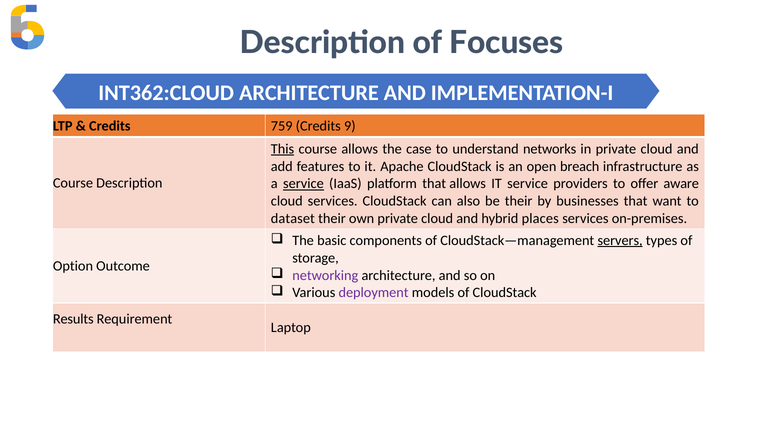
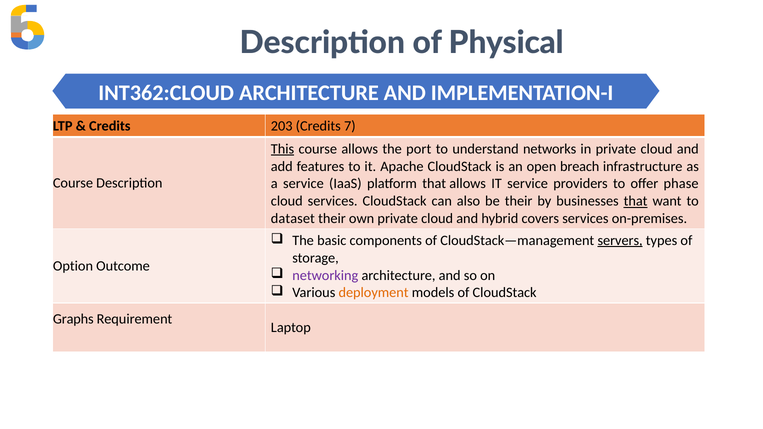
Focuses: Focuses -> Physical
759: 759 -> 203
9: 9 -> 7
case: case -> port
service at (303, 184) underline: present -> none
aware: aware -> phase
that at (636, 201) underline: none -> present
places: places -> covers
deployment colour: purple -> orange
Results: Results -> Graphs
